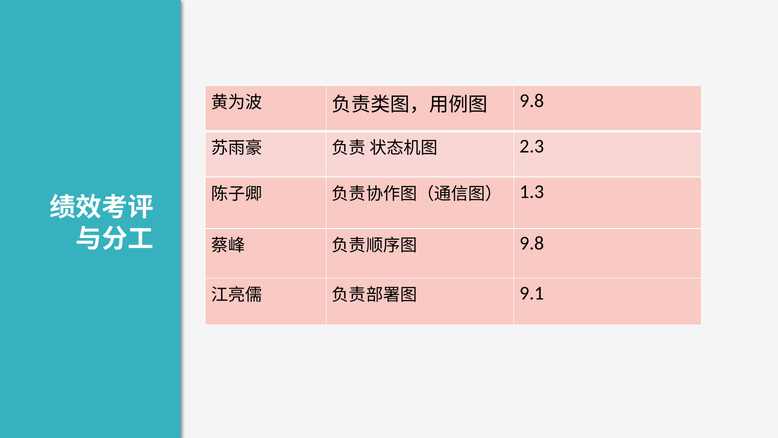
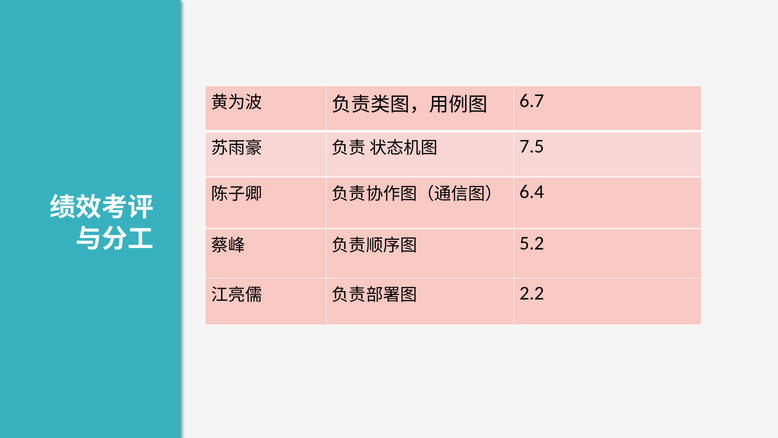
9.8 at (532, 101): 9.8 -> 6.7
2.3: 2.3 -> 7.5
1.3: 1.3 -> 6.4
9.8 at (532, 243): 9.8 -> 5.2
9.1: 9.1 -> 2.2
